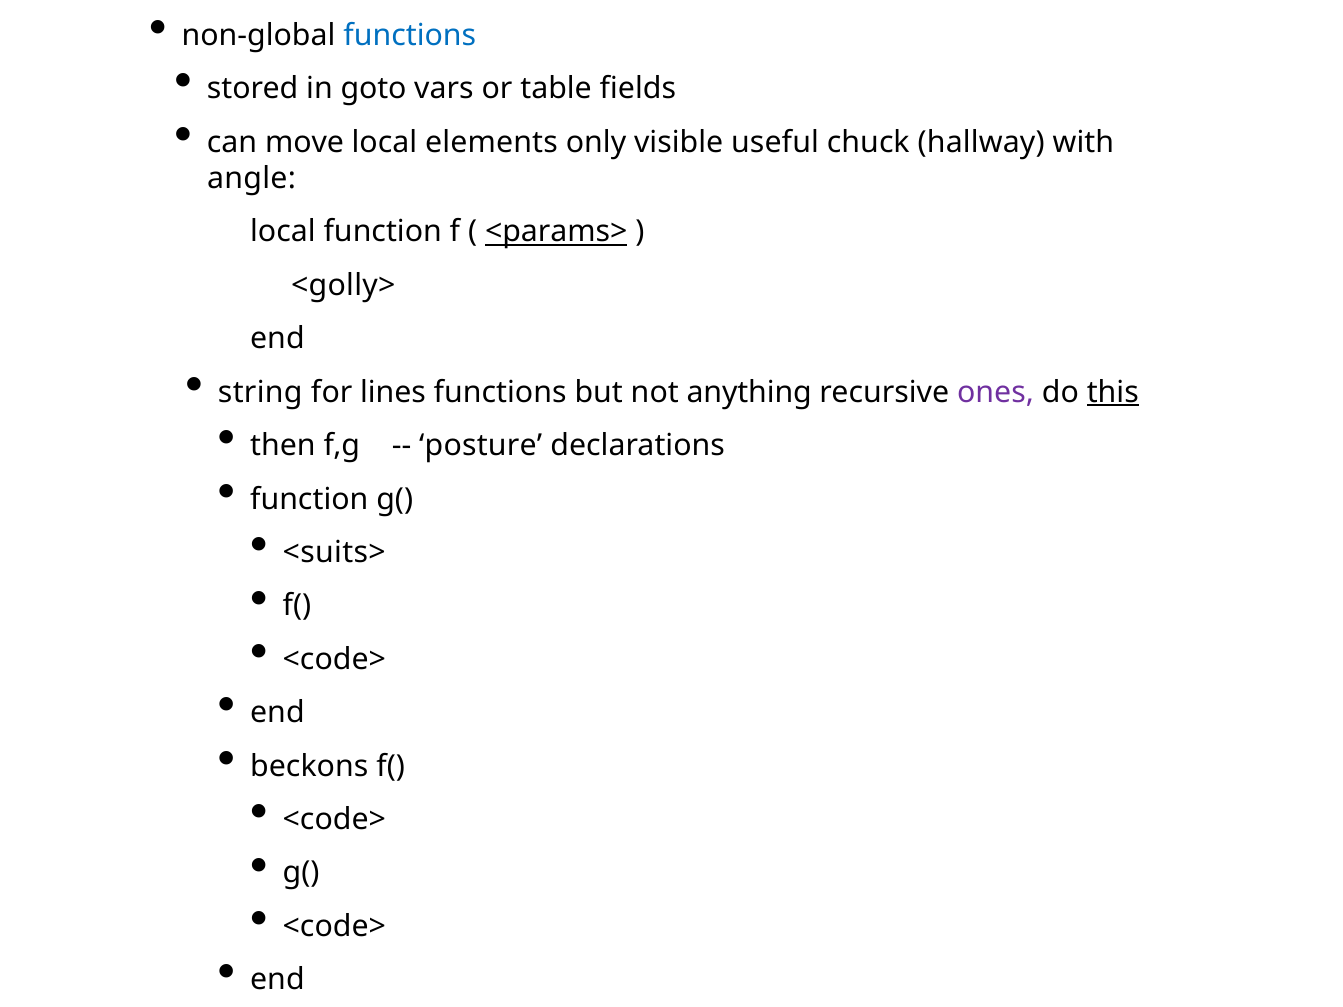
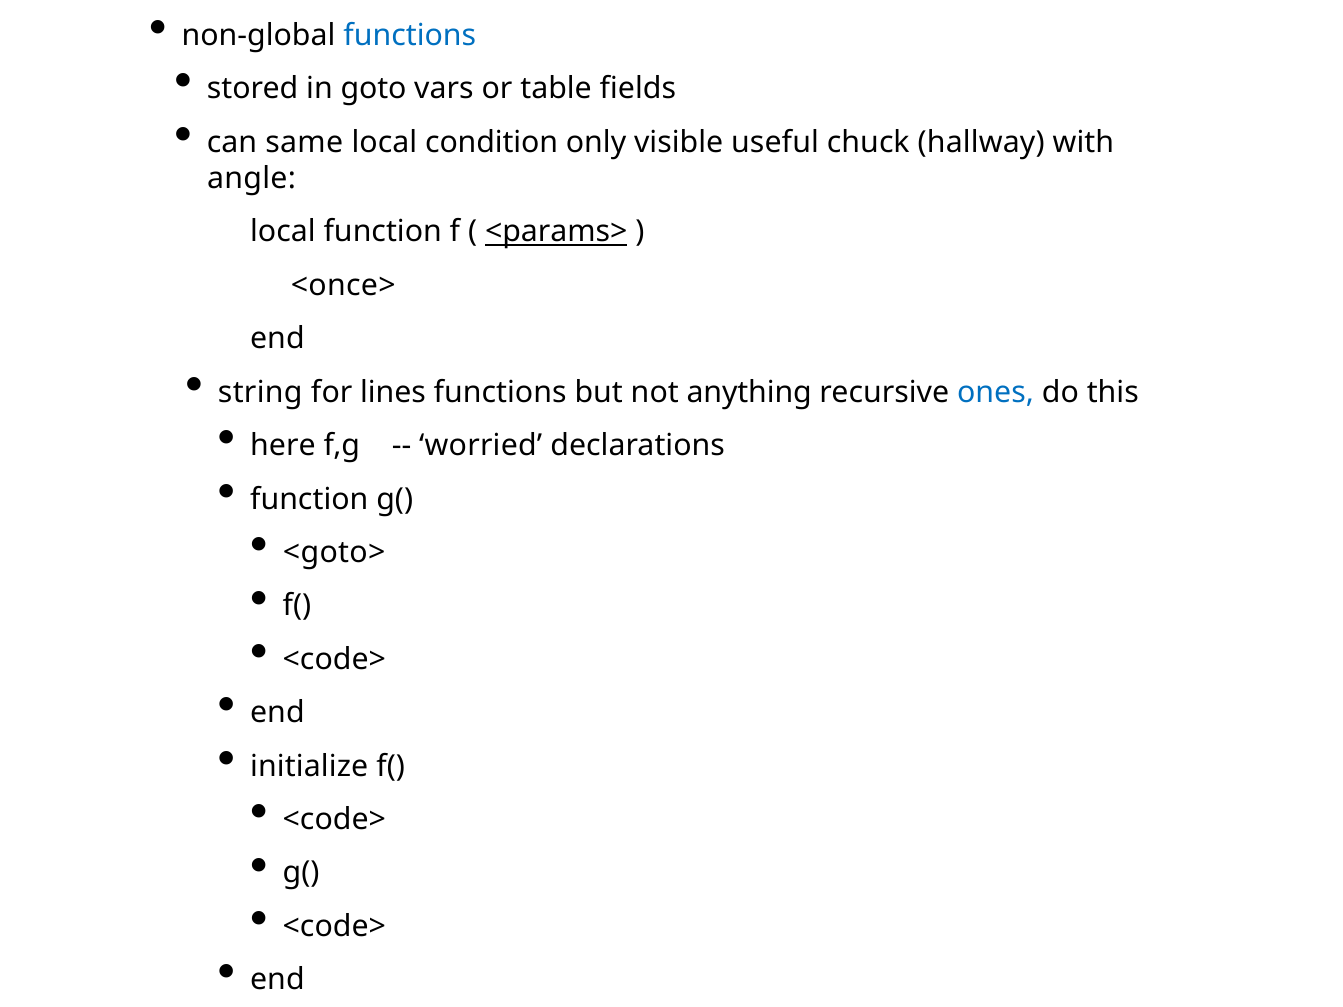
move: move -> same
elements: elements -> condition
<golly>: <golly> -> <once>
ones colour: purple -> blue
this underline: present -> none
then: then -> here
posture: posture -> worried
<suits>: <suits> -> <goto>
beckons: beckons -> initialize
